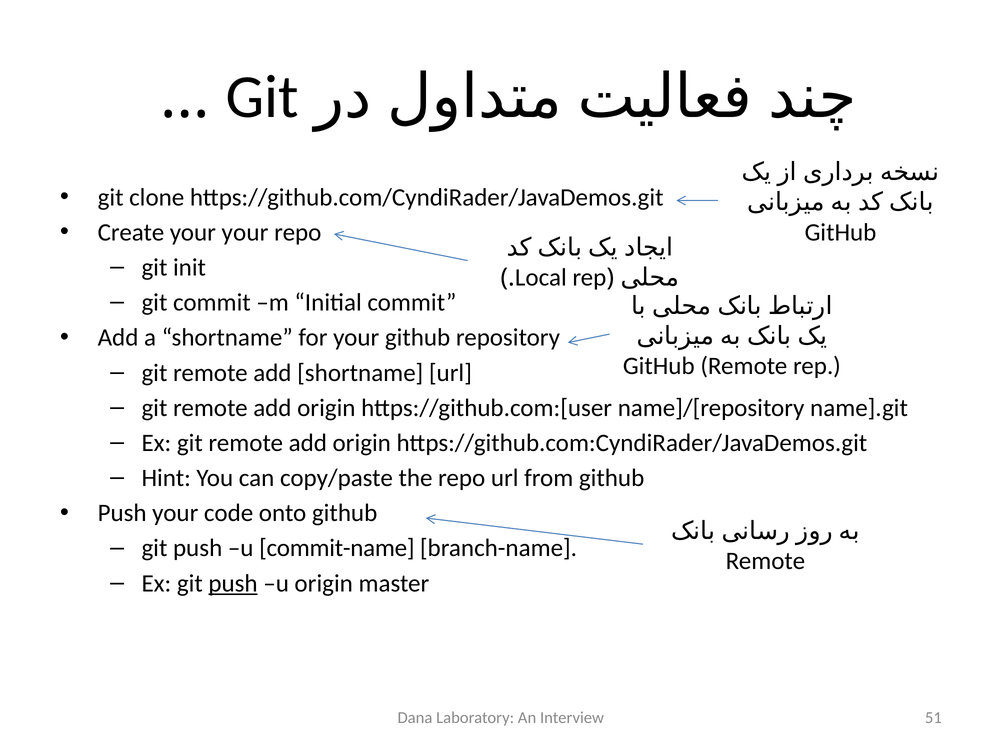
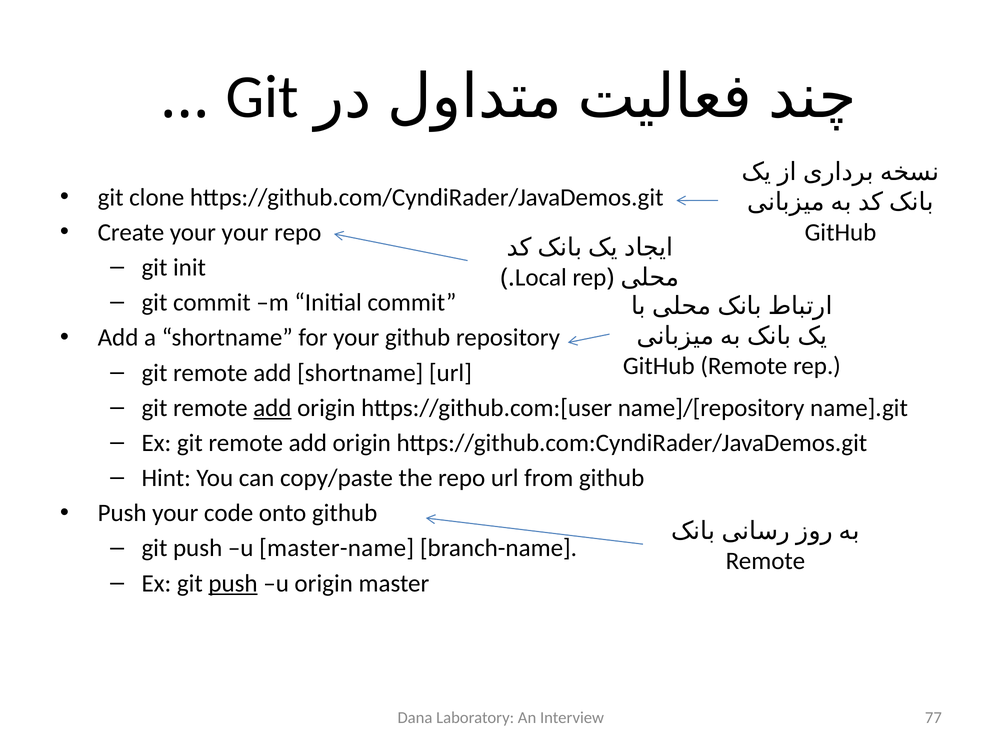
add at (272, 408) underline: none -> present
commit-name: commit-name -> master-name
51: 51 -> 77
